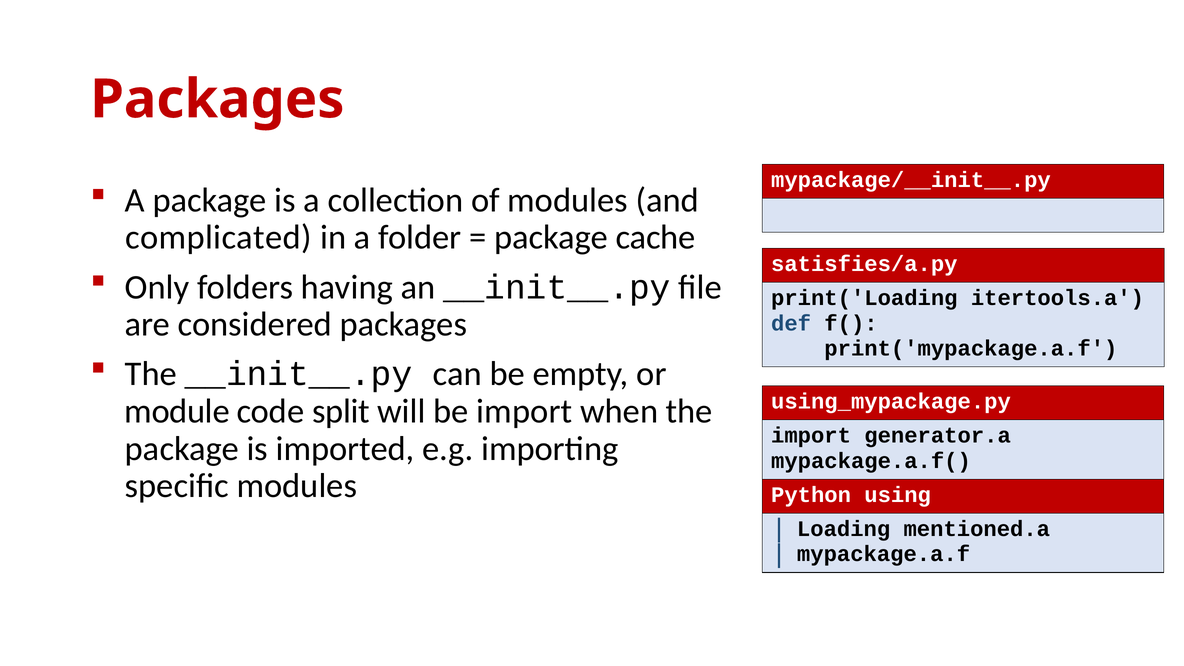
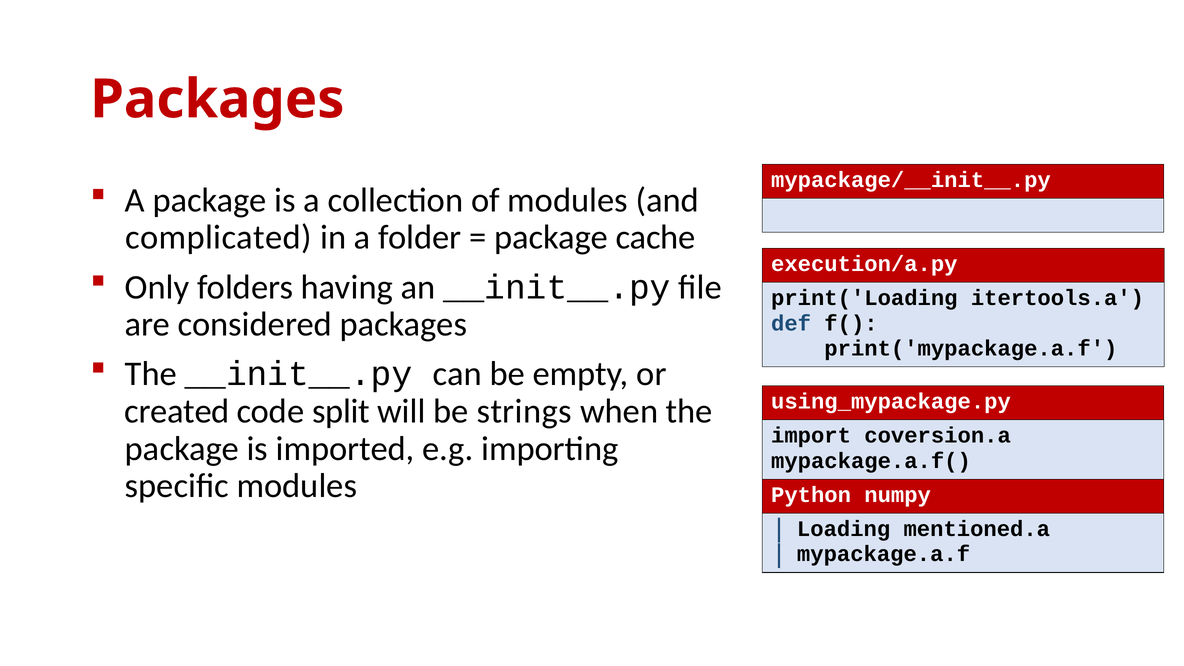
satisfies/a.py: satisfies/a.py -> execution/a.py
module: module -> created
be import: import -> strings
generator.a: generator.a -> coversion.a
using: using -> numpy
